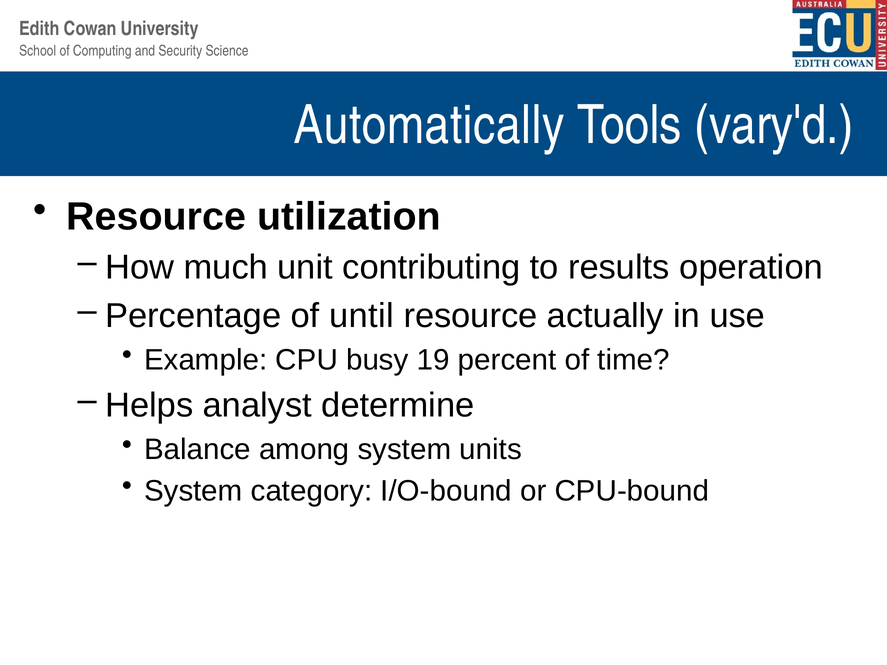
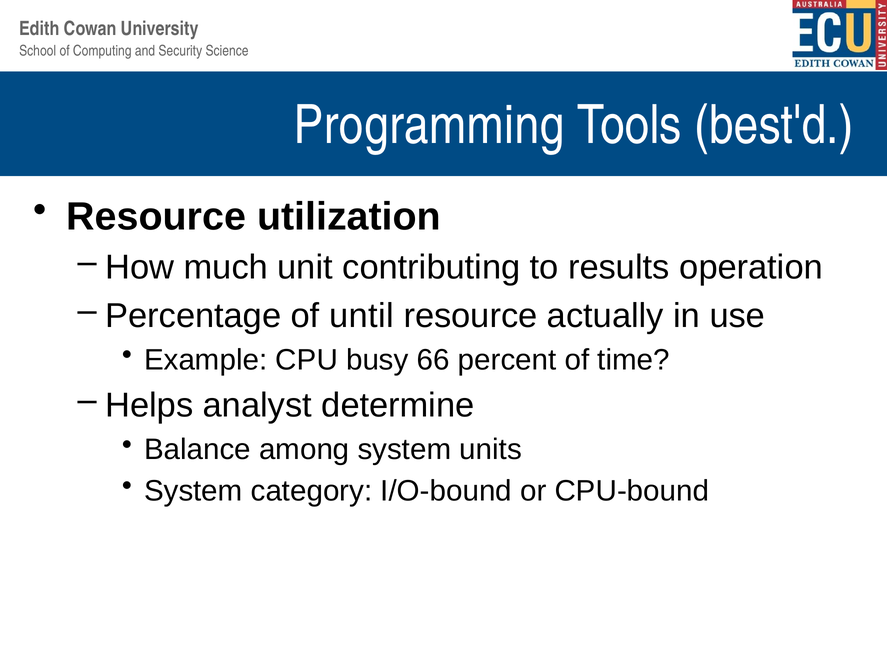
Automatically: Automatically -> Programming
vary'd: vary'd -> best'd
19: 19 -> 66
